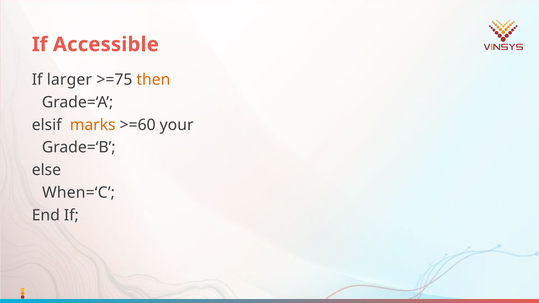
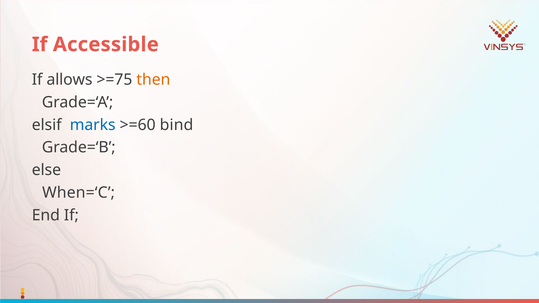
larger: larger -> allows
marks colour: orange -> blue
your: your -> bind
